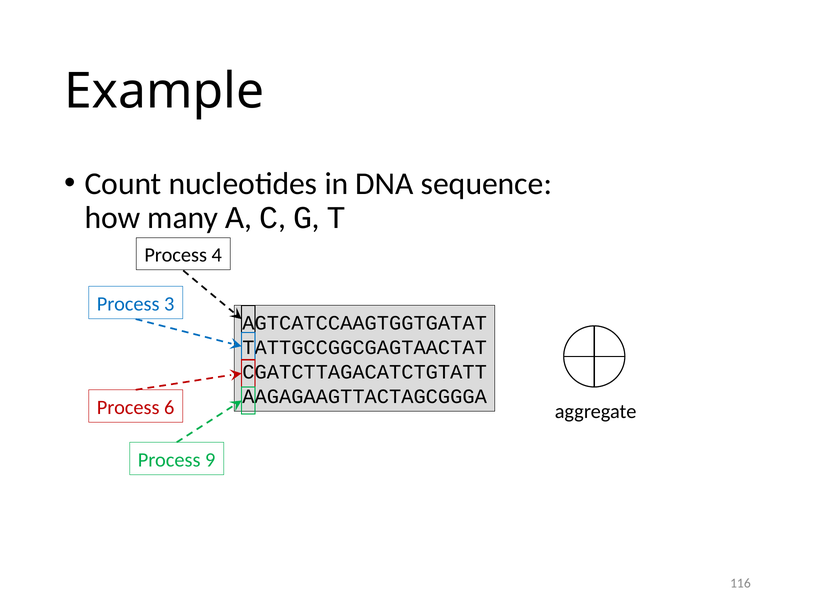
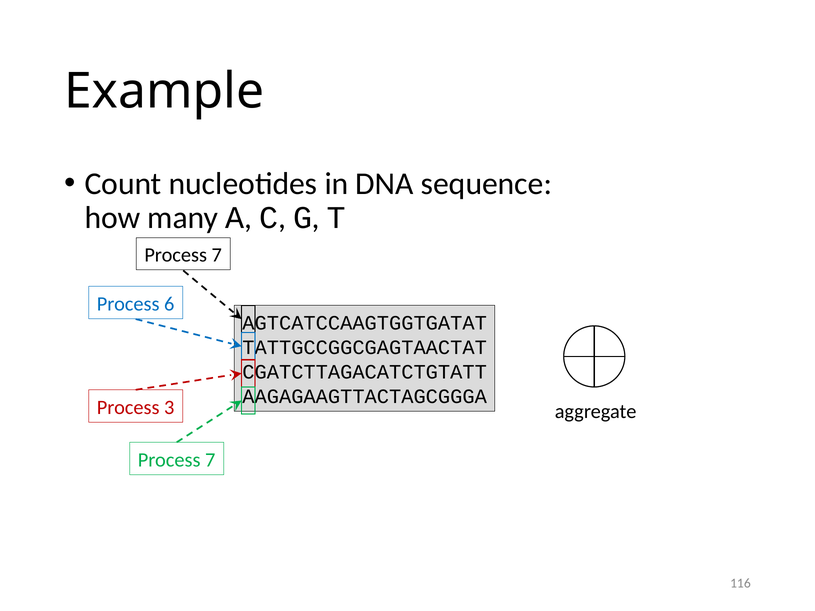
4 at (217, 255): 4 -> 7
3: 3 -> 6
6: 6 -> 3
9 at (210, 460): 9 -> 7
